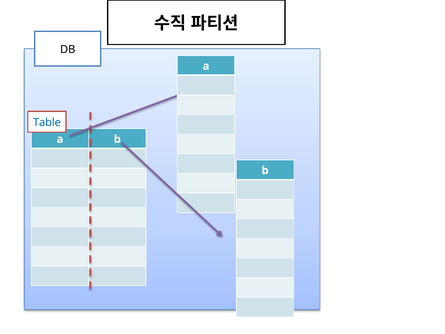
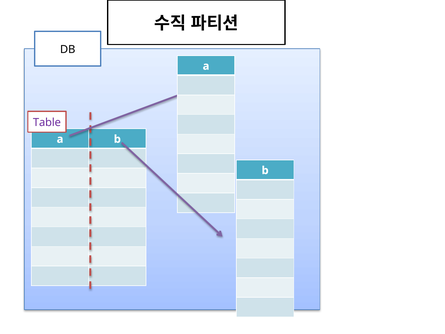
Table colour: blue -> purple
